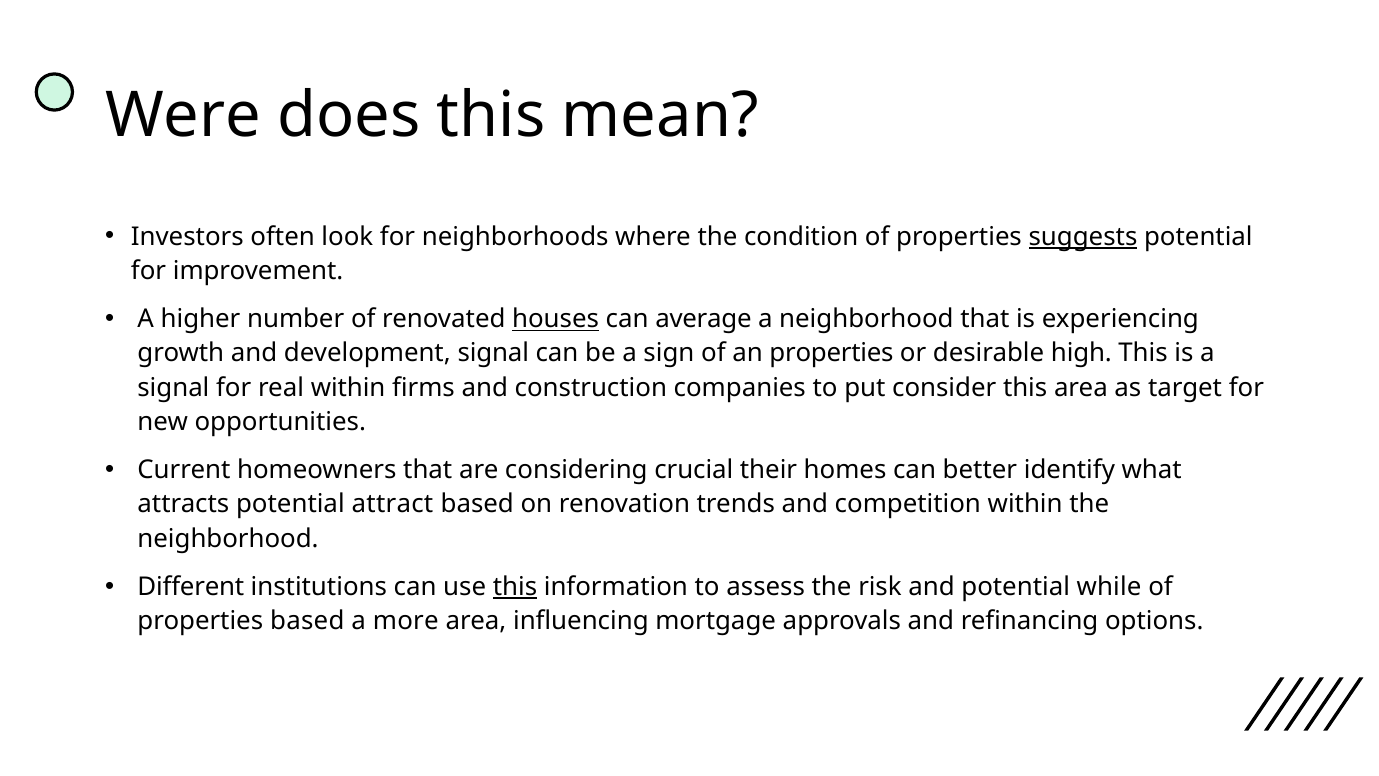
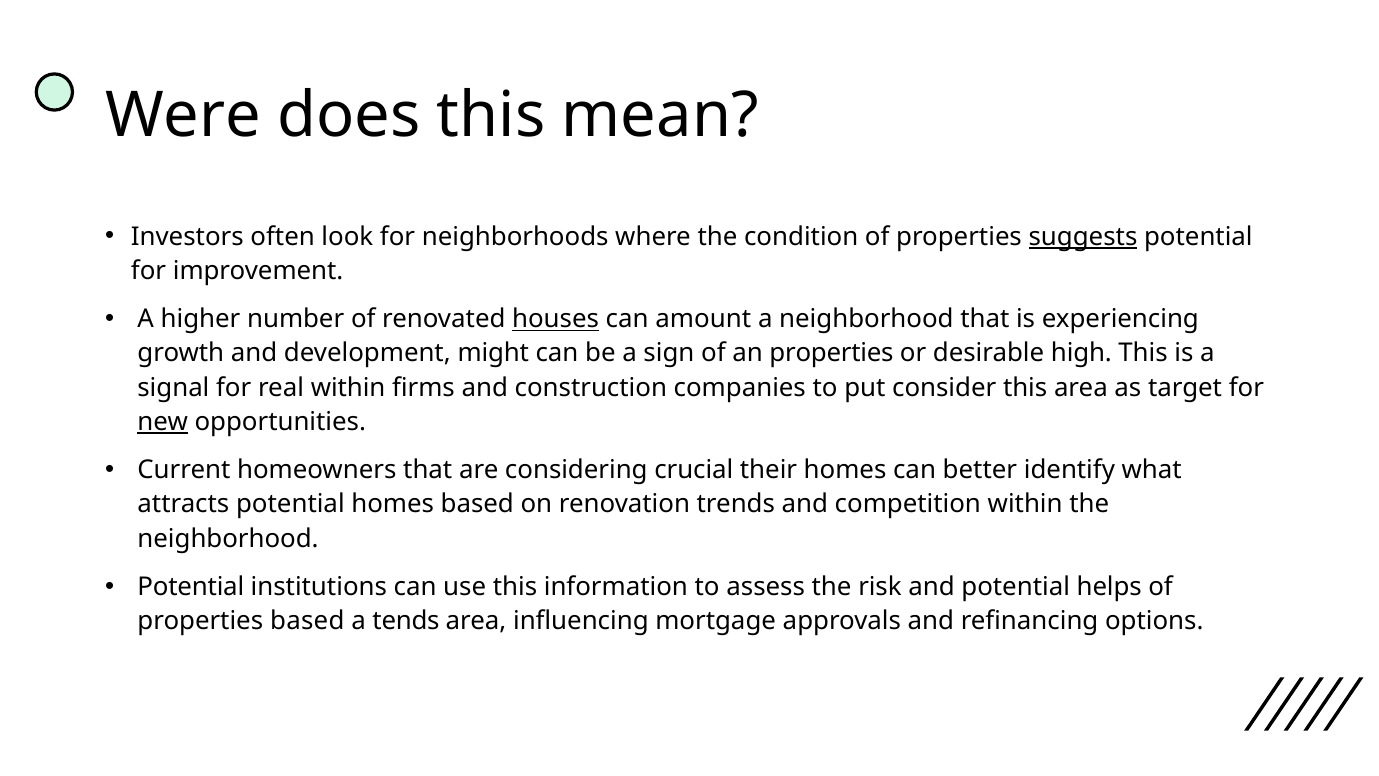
average: average -> amount
development signal: signal -> might
new underline: none -> present
potential attract: attract -> homes
Different at (191, 587): Different -> Potential
this at (515, 587) underline: present -> none
while: while -> helps
more: more -> tends
